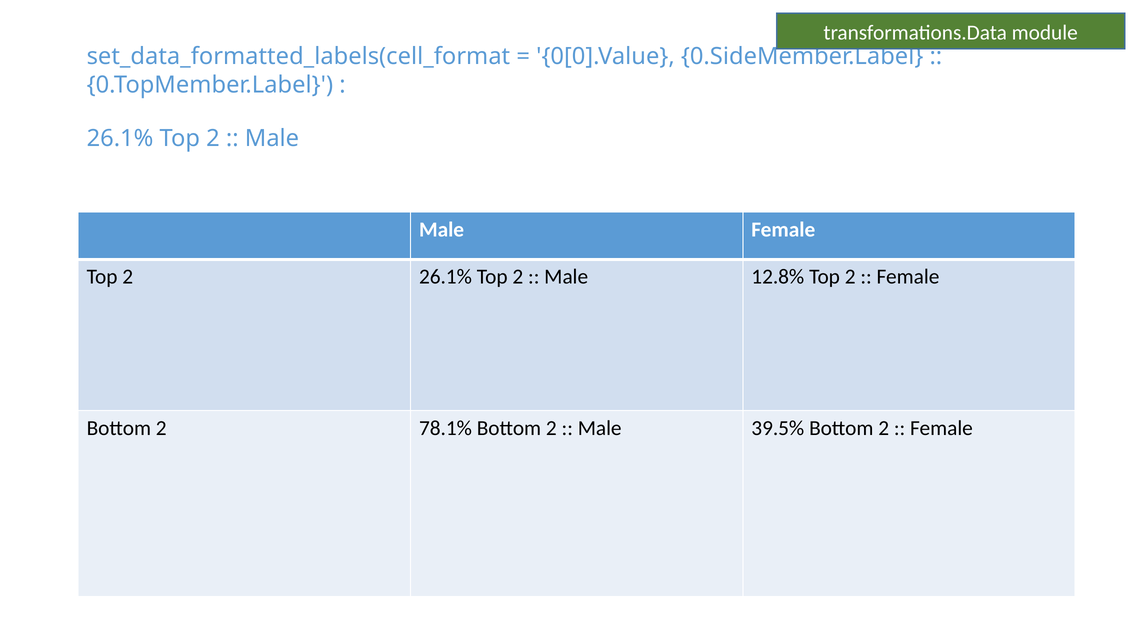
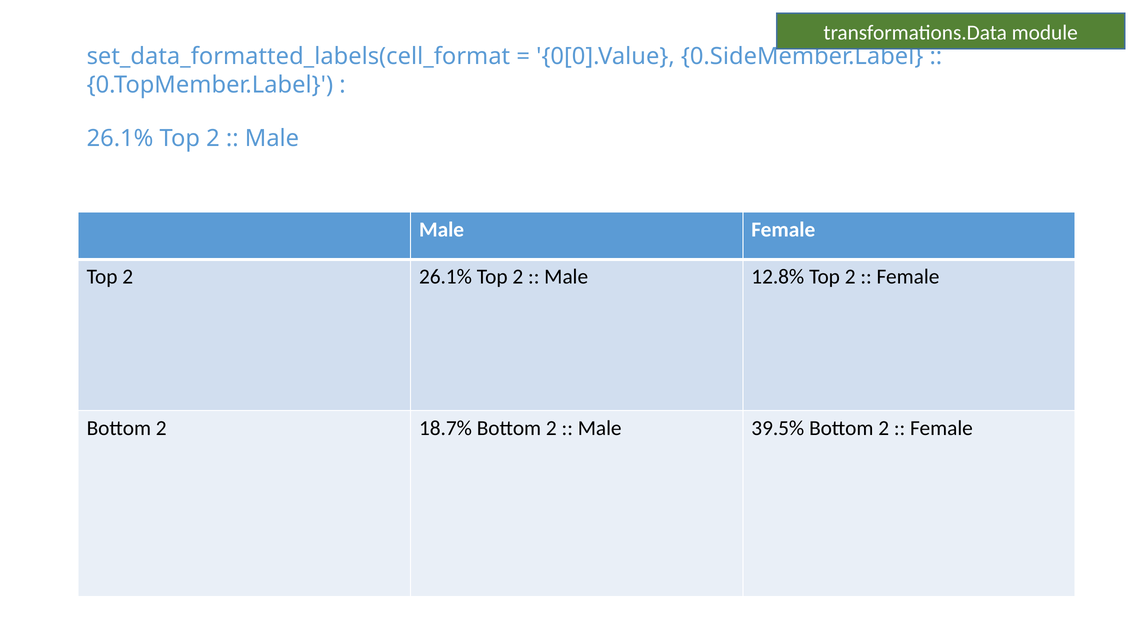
78.1%: 78.1% -> 18.7%
